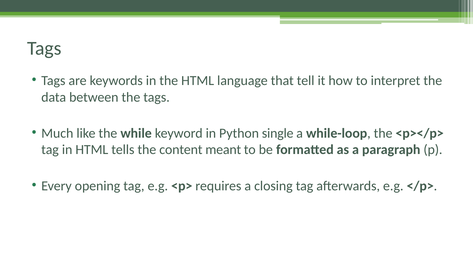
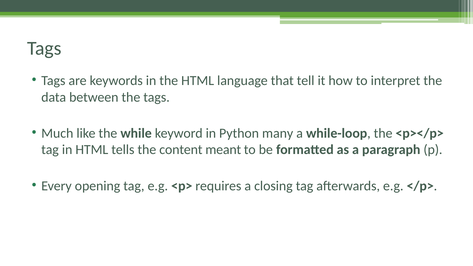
single: single -> many
